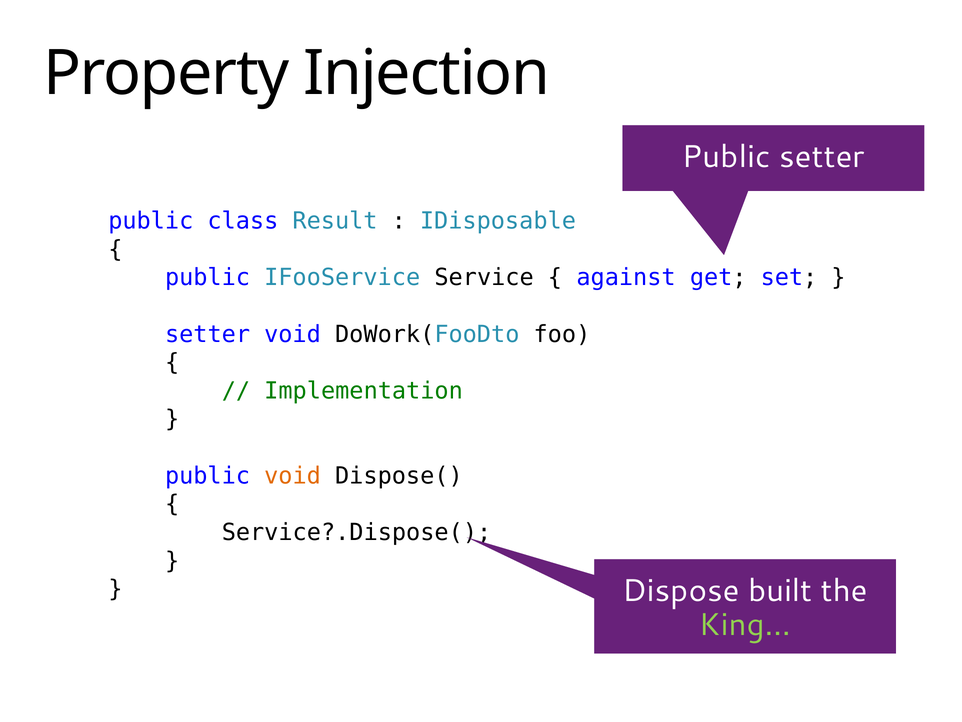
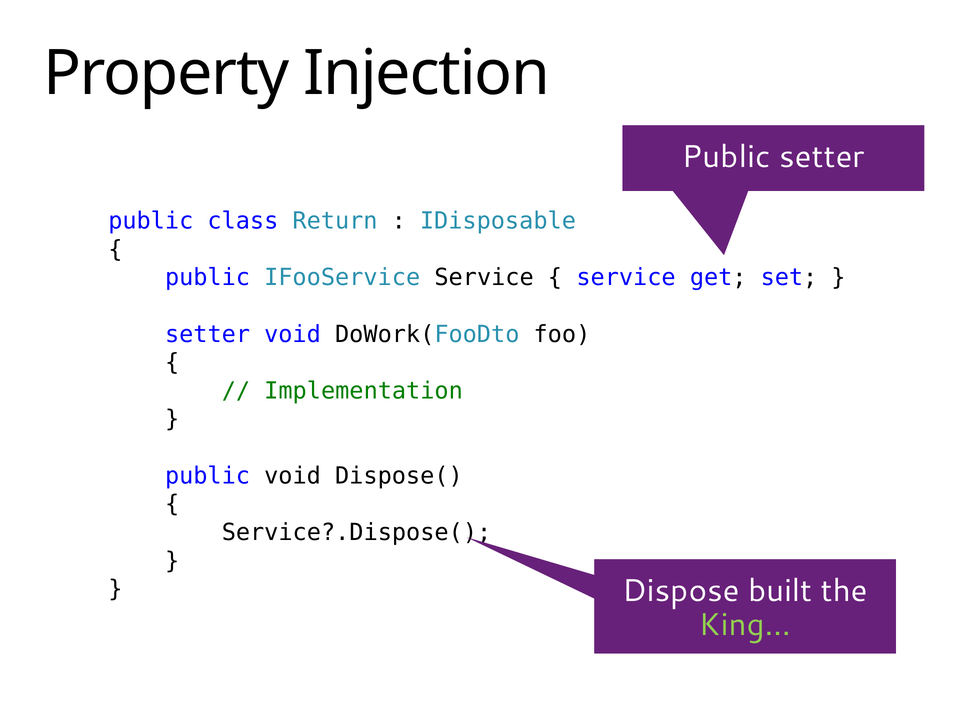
Result: Result -> Return
against at (626, 277): against -> service
void at (293, 475) colour: orange -> black
